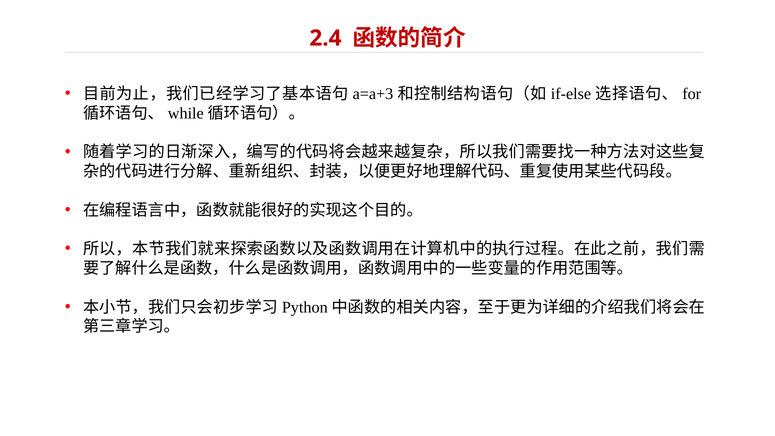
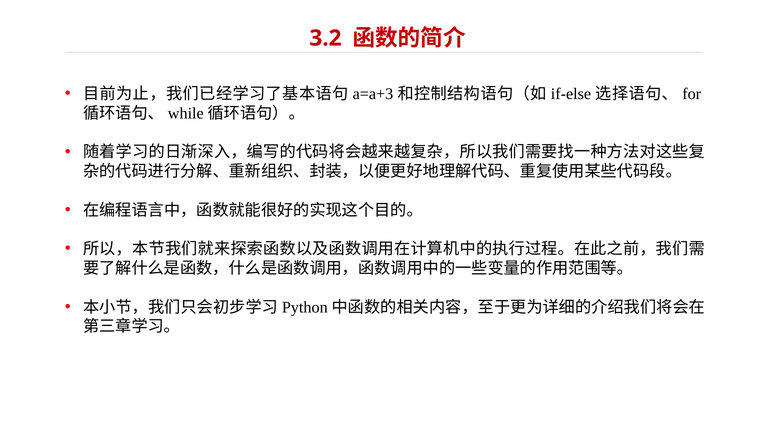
2.4: 2.4 -> 3.2
